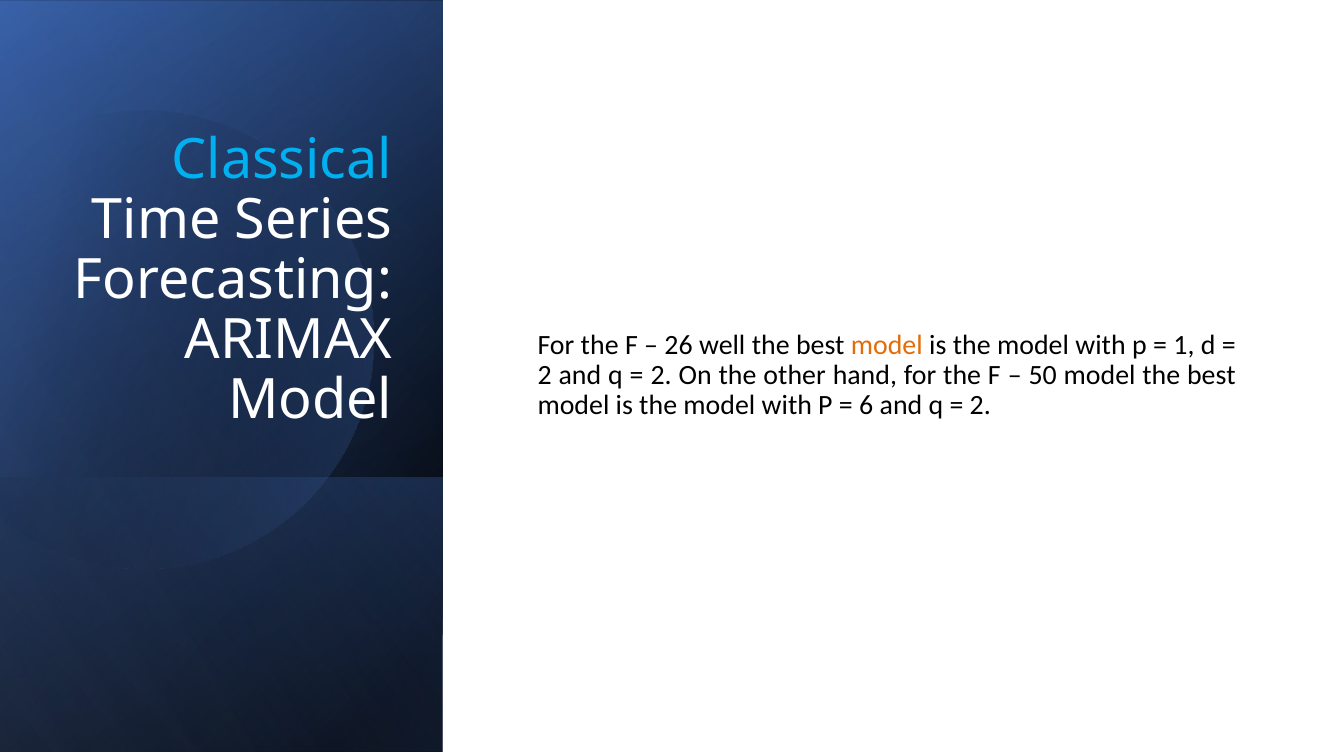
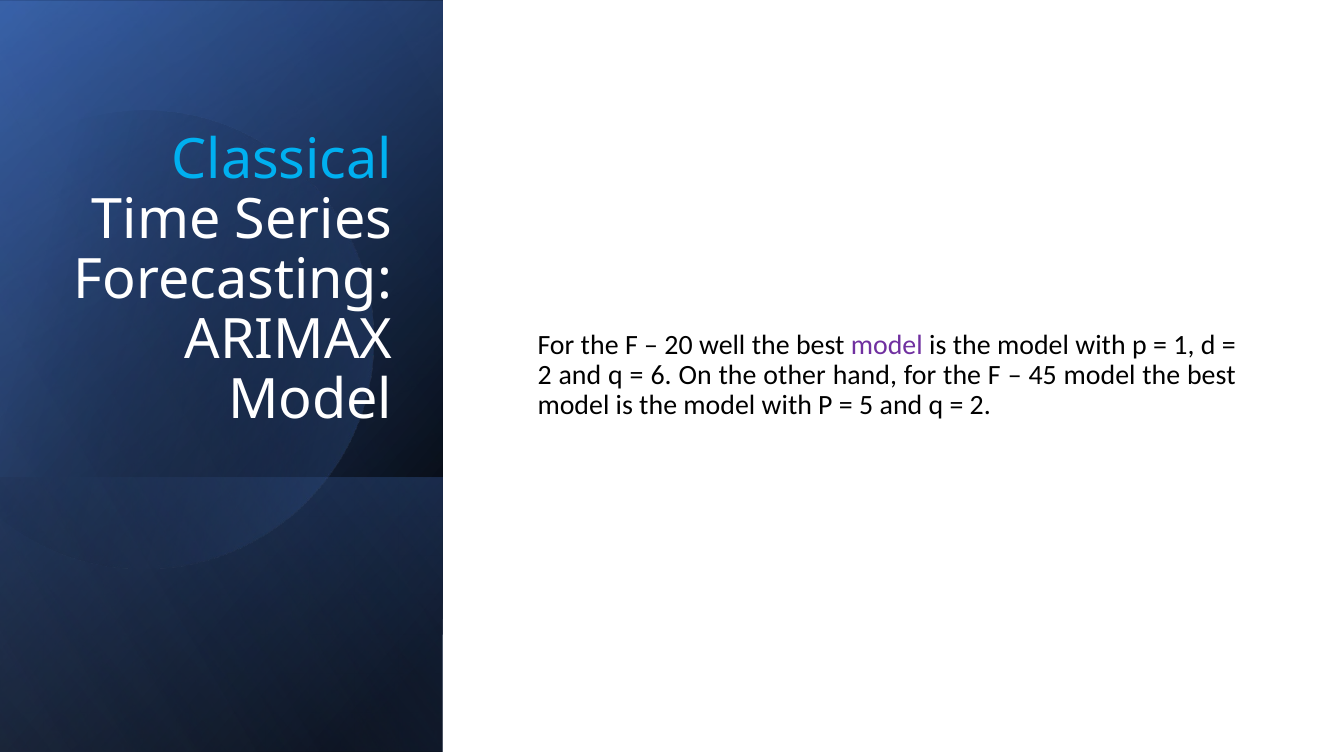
26: 26 -> 20
model at (887, 345) colour: orange -> purple
2 at (661, 375): 2 -> 6
50: 50 -> 45
6: 6 -> 5
